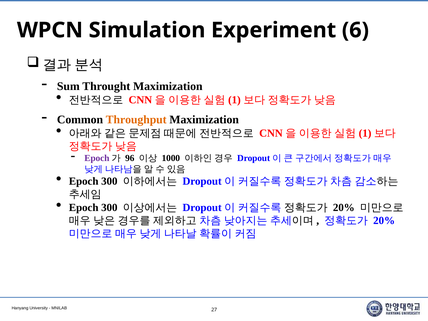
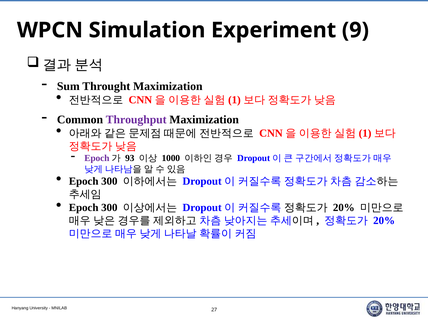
6: 6 -> 9
Throughput colour: orange -> purple
96: 96 -> 93
